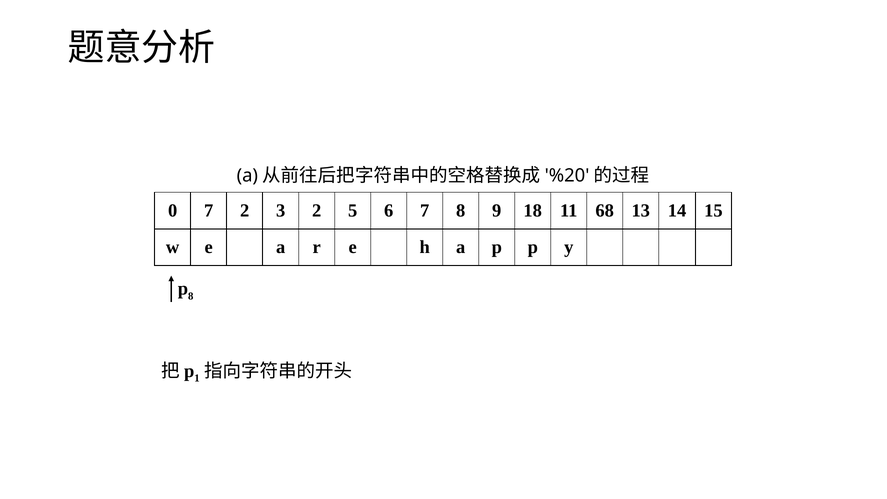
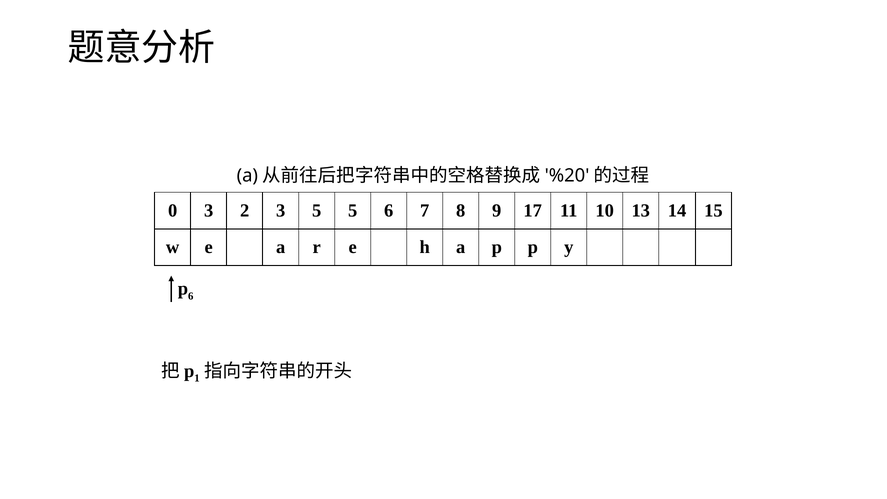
0 7: 7 -> 3
3 2: 2 -> 5
18: 18 -> 17
68: 68 -> 10
p 8: 8 -> 6
